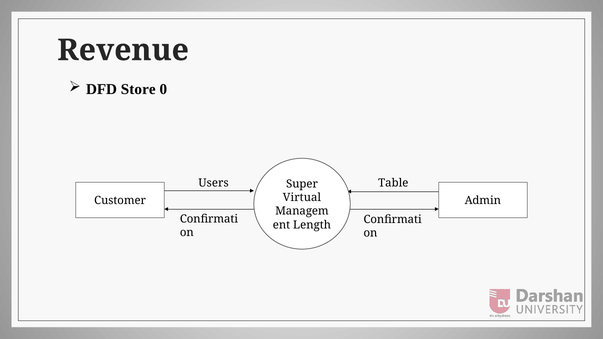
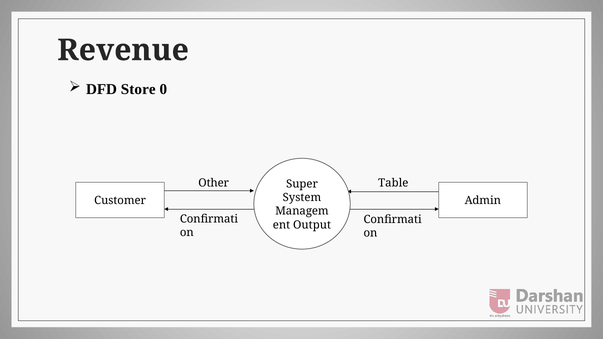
Users: Users -> Other
Virtual: Virtual -> System
Length: Length -> Output
